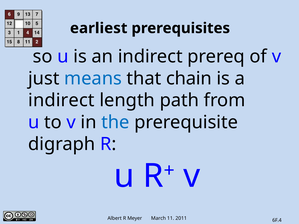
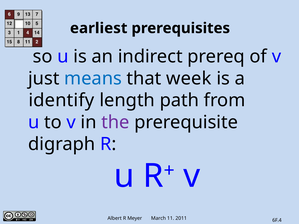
chain: chain -> week
indirect at (61, 100): indirect -> identify
the colour: blue -> purple
